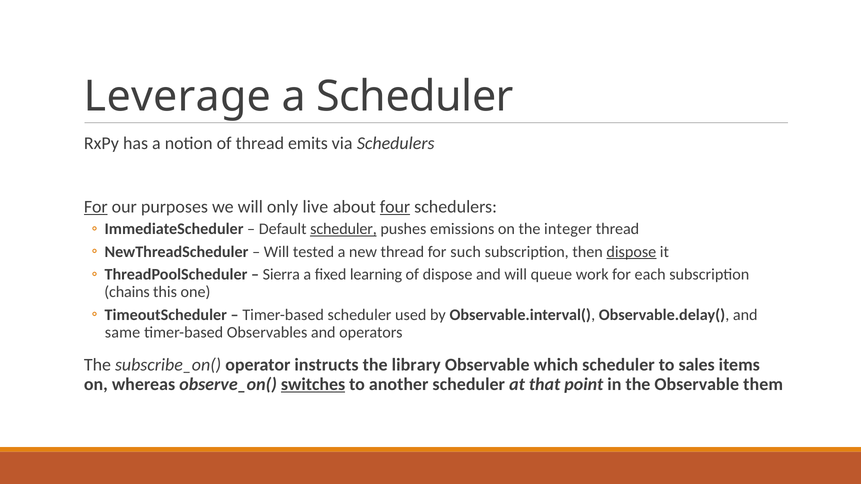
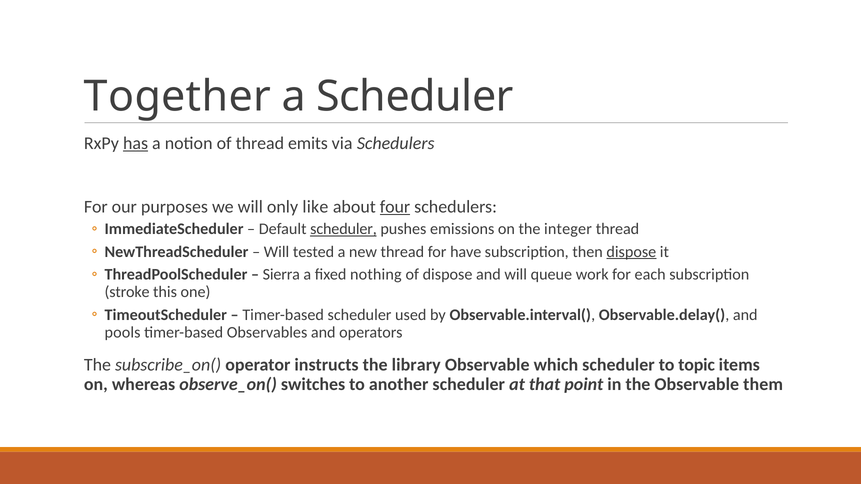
Leverage: Leverage -> Together
has underline: none -> present
For at (96, 207) underline: present -> none
live: live -> like
such: such -> have
learning: learning -> nothing
chains: chains -> stroke
same: same -> pools
sales: sales -> topic
switches underline: present -> none
